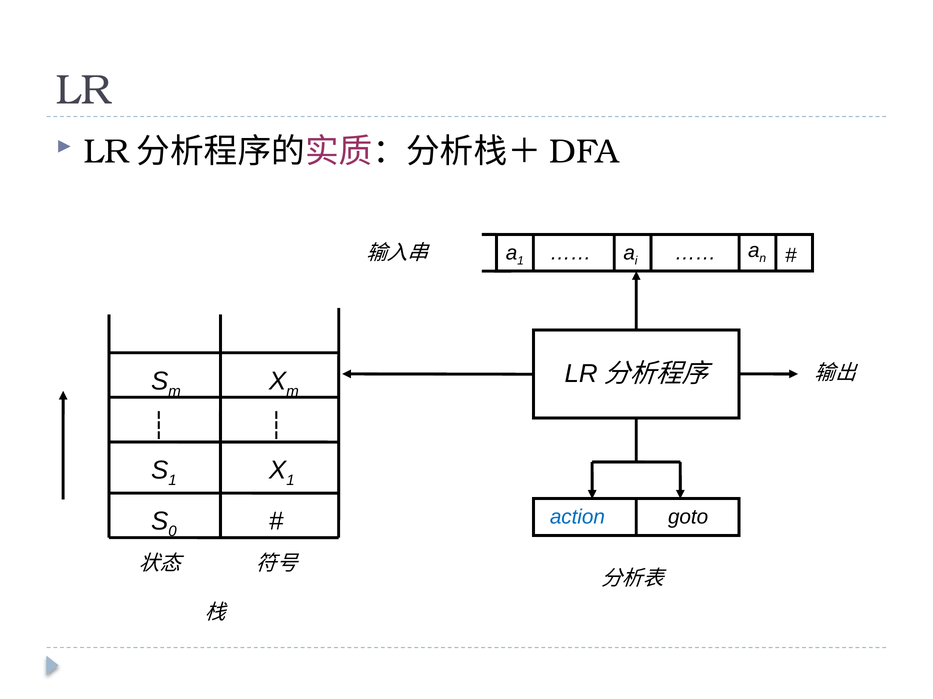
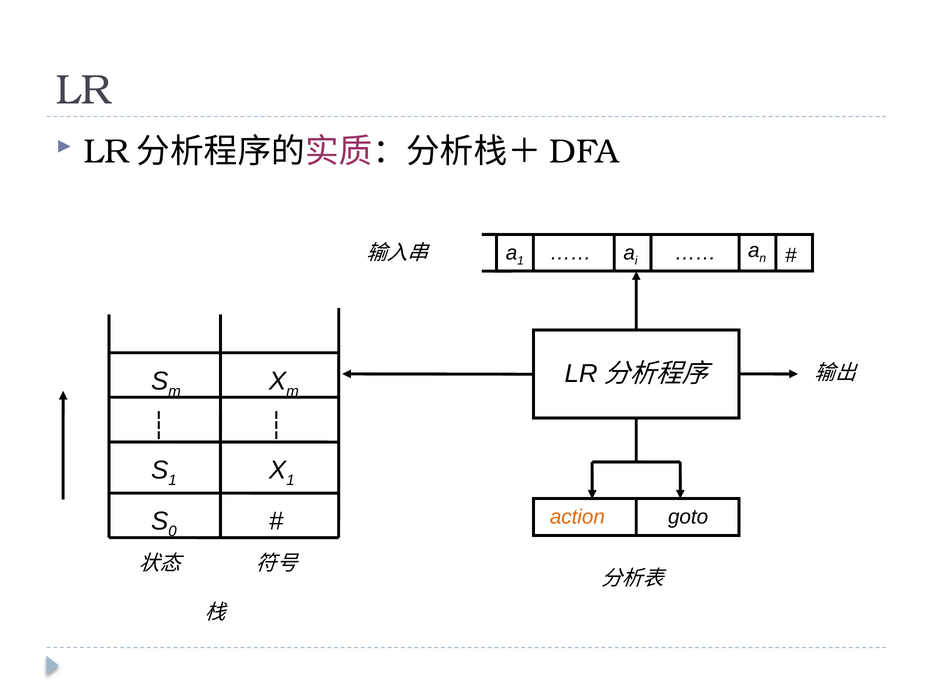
action colour: blue -> orange
